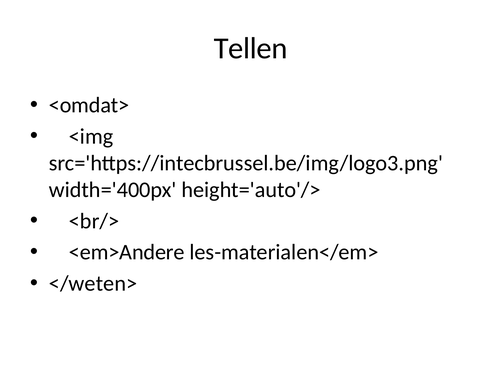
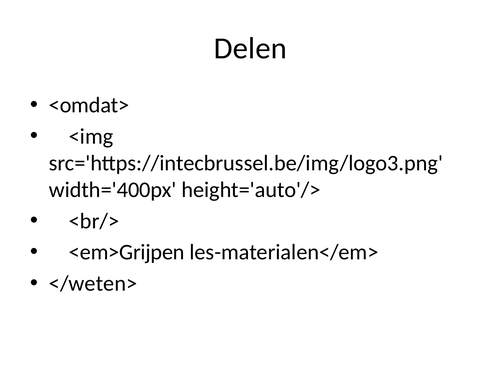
Tellen: Tellen -> Delen
<em>Andere: <em>Andere -> <em>Grijpen
